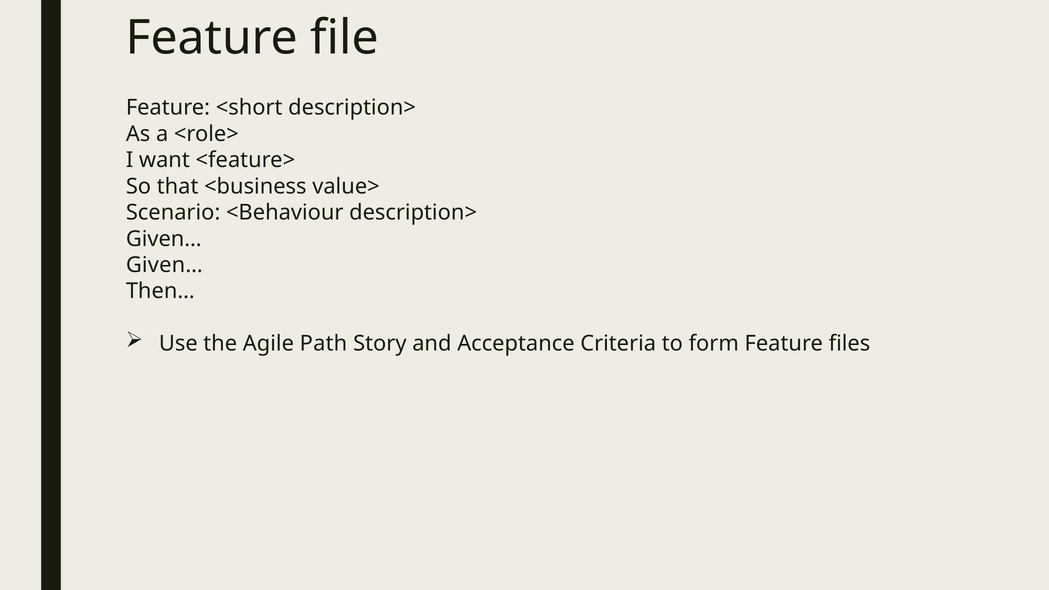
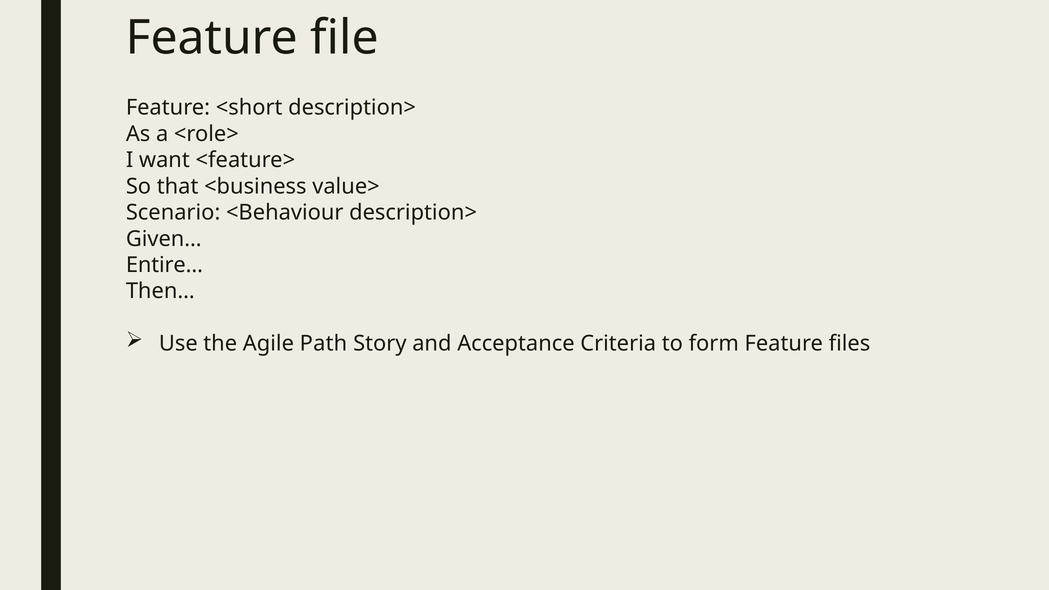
Given… at (164, 265): Given… -> Entire…
